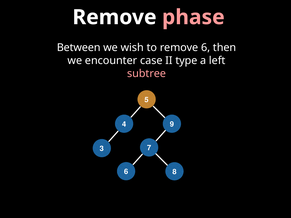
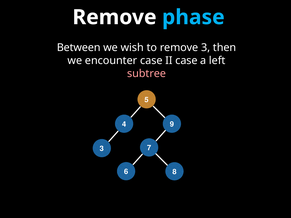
phase colour: pink -> light blue
remove 6: 6 -> 3
II type: type -> case
